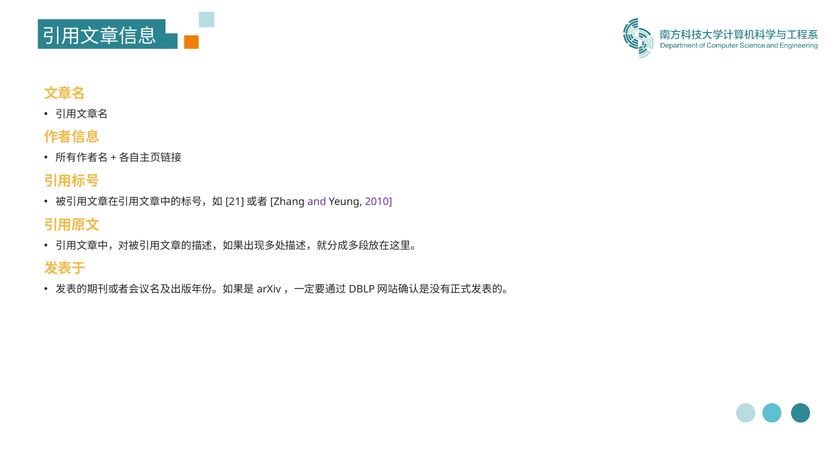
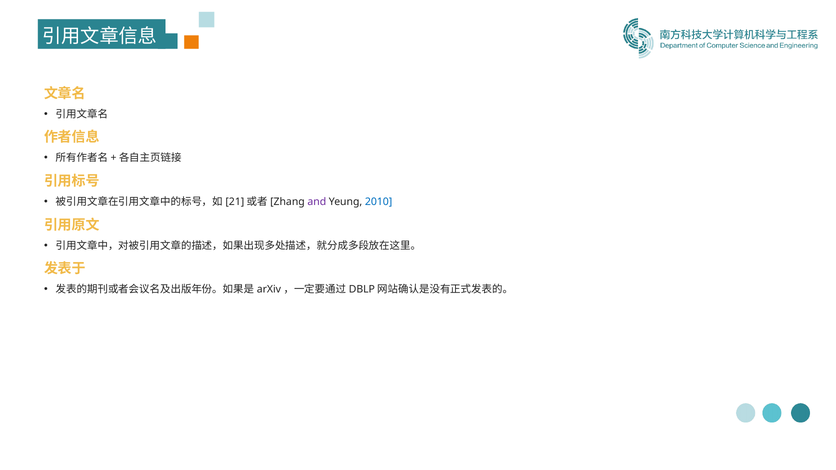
2010 colour: purple -> blue
